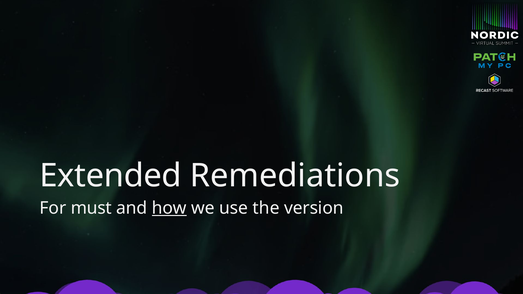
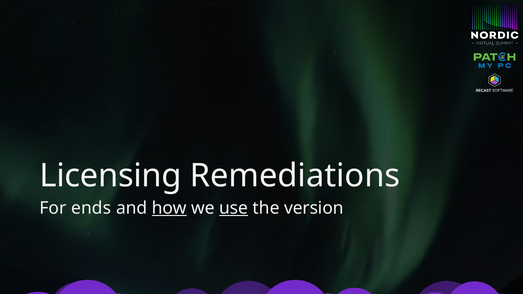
Extended: Extended -> Licensing
must: must -> ends
use underline: none -> present
